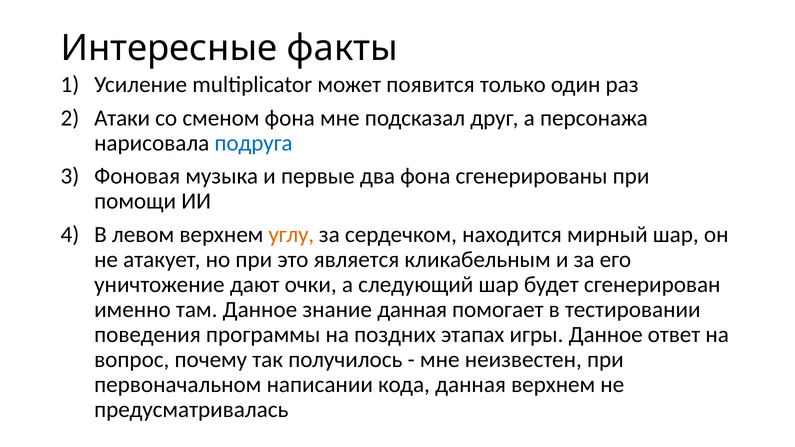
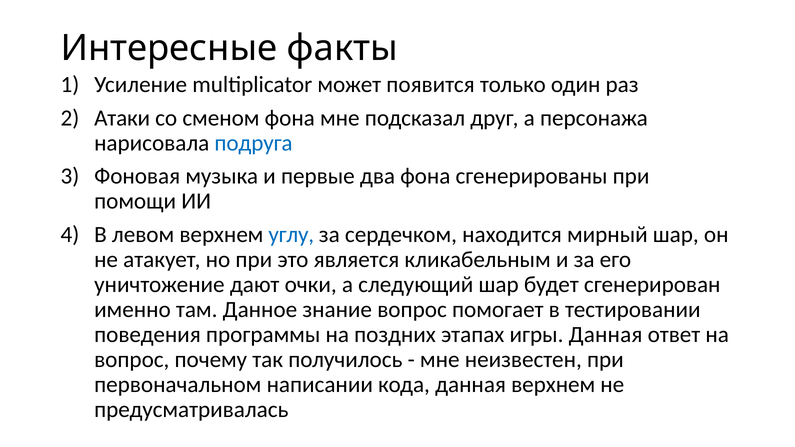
углу colour: orange -> blue
знание данная: данная -> вопрос
игры Данное: Данное -> Данная
